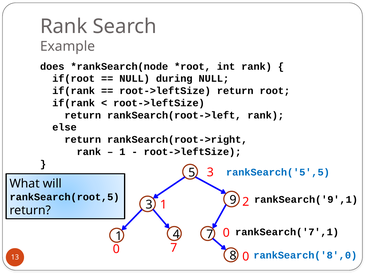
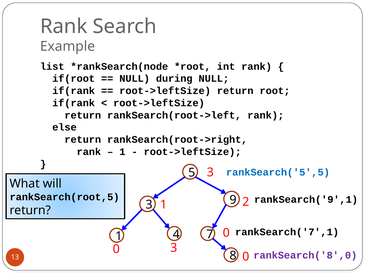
does: does -> list
7 at (174, 248): 7 -> 3
rankSearch('8',0 colour: blue -> purple
